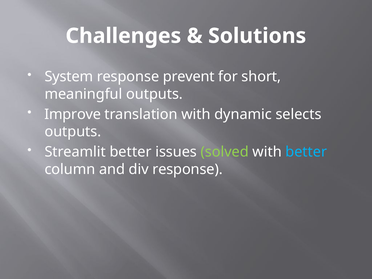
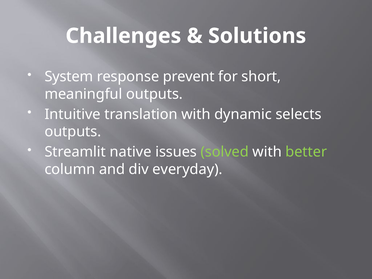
Improve: Improve -> Intuitive
Streamlit better: better -> native
better at (306, 152) colour: light blue -> light green
div response: response -> everyday
